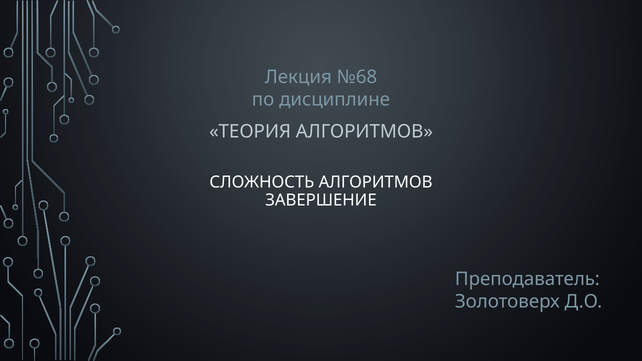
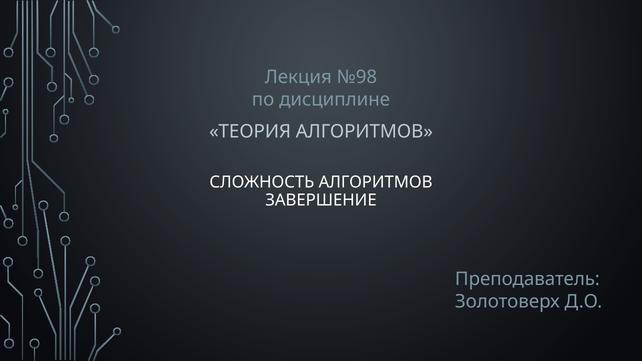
№68: №68 -> №98
